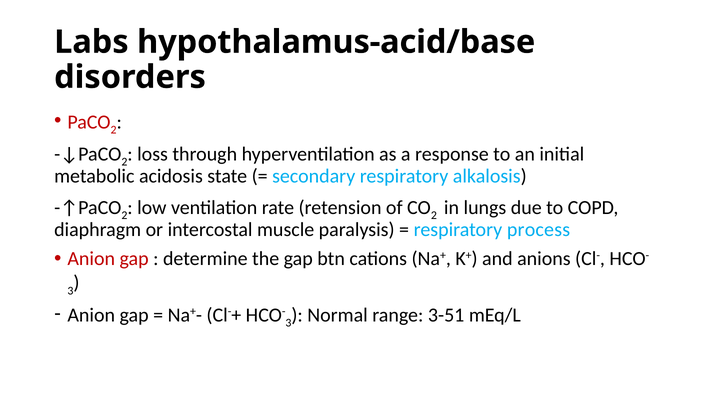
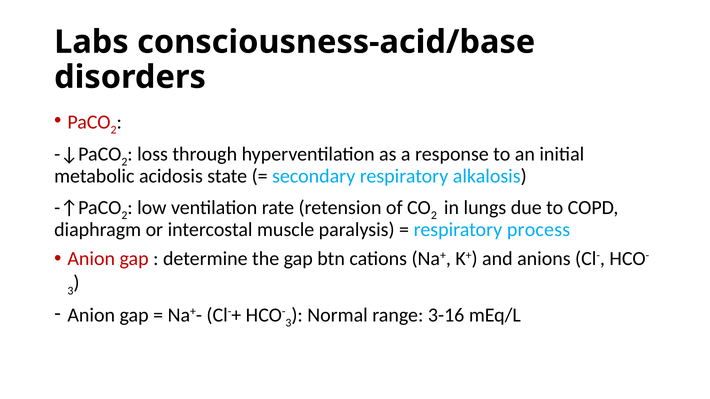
hypothalamus-acid/base: hypothalamus-acid/base -> consciousness-acid/base
3-51: 3-51 -> 3-16
